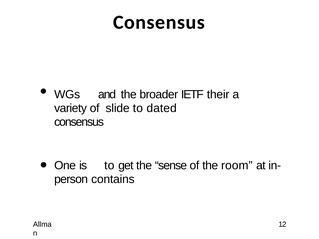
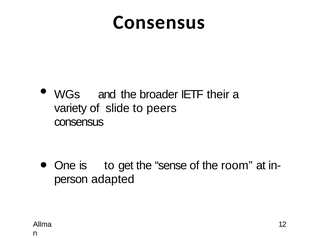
dated: dated -> peers
contains: contains -> adapted
